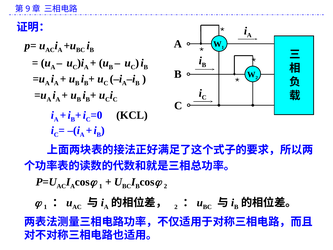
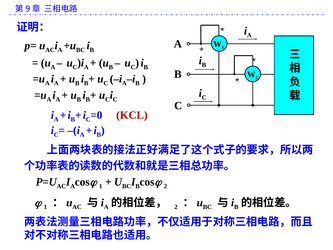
KCL colour: black -> red
